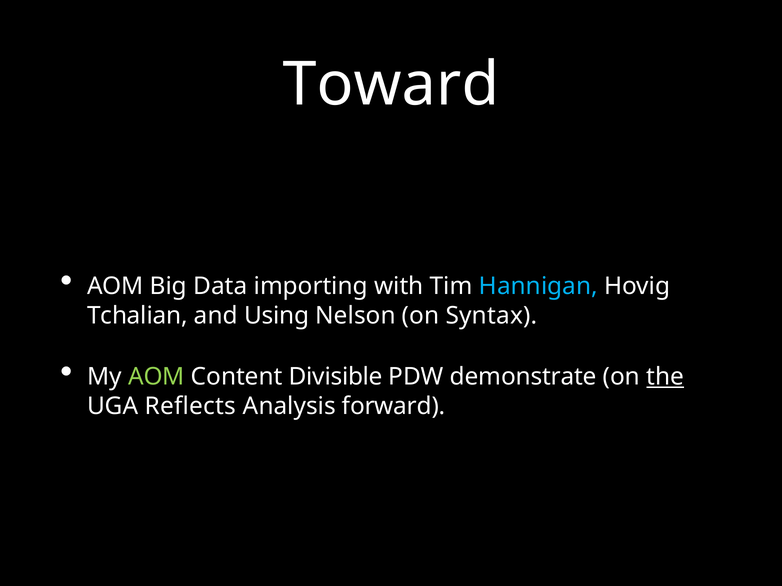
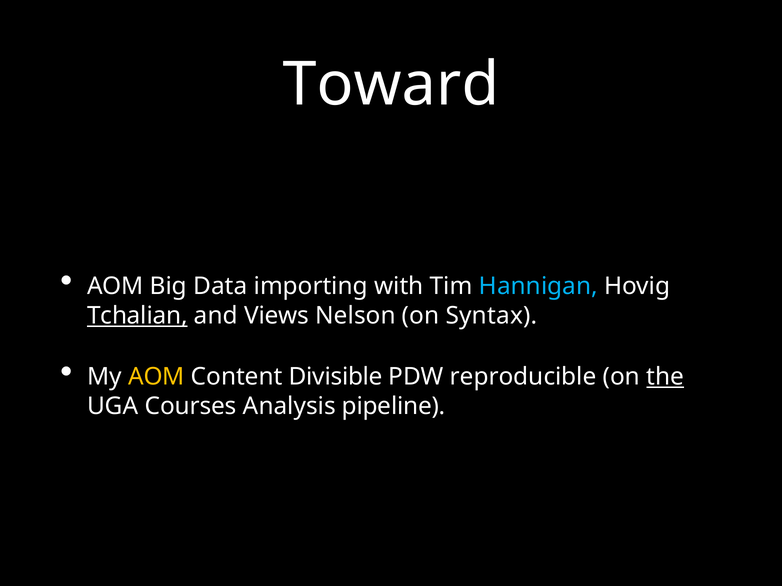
Tchalian underline: none -> present
Using: Using -> Views
AOM at (156, 377) colour: light green -> yellow
demonstrate: demonstrate -> reproducible
Reflects: Reflects -> Courses
forward: forward -> pipeline
